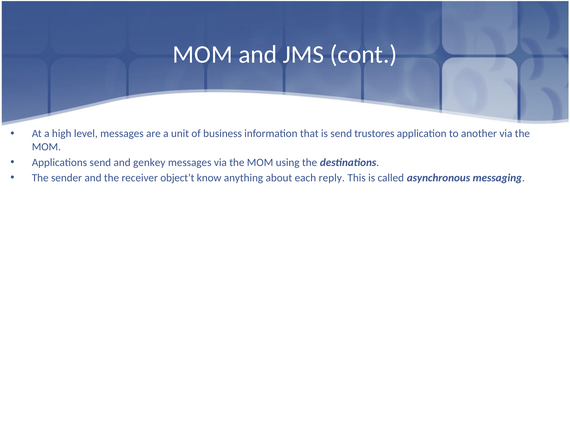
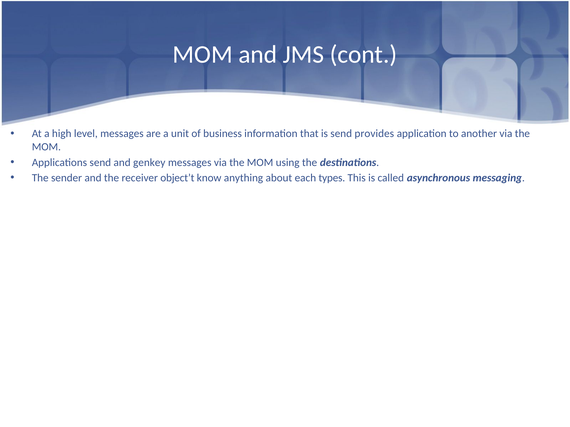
trustores: trustores -> provides
reply: reply -> types
